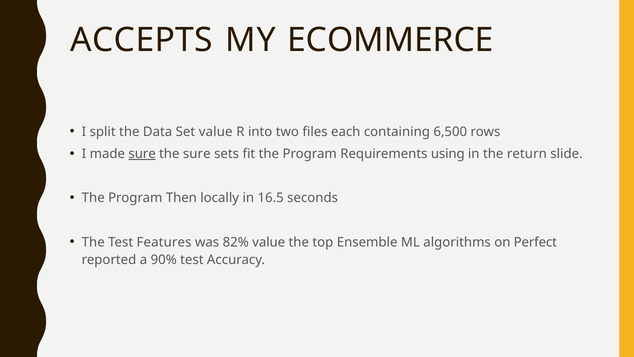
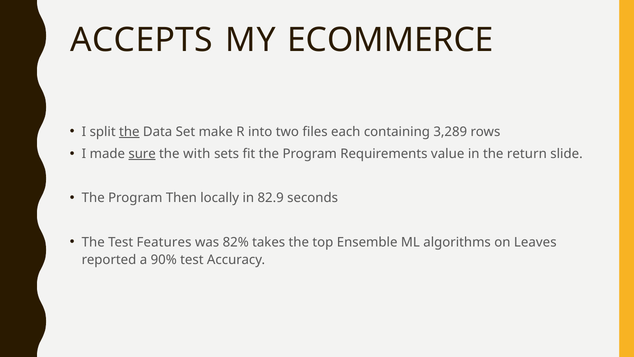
the at (129, 132) underline: none -> present
Set value: value -> make
6,500: 6,500 -> 3,289
the sure: sure -> with
using: using -> value
16.5: 16.5 -> 82.9
82% value: value -> takes
Perfect: Perfect -> Leaves
